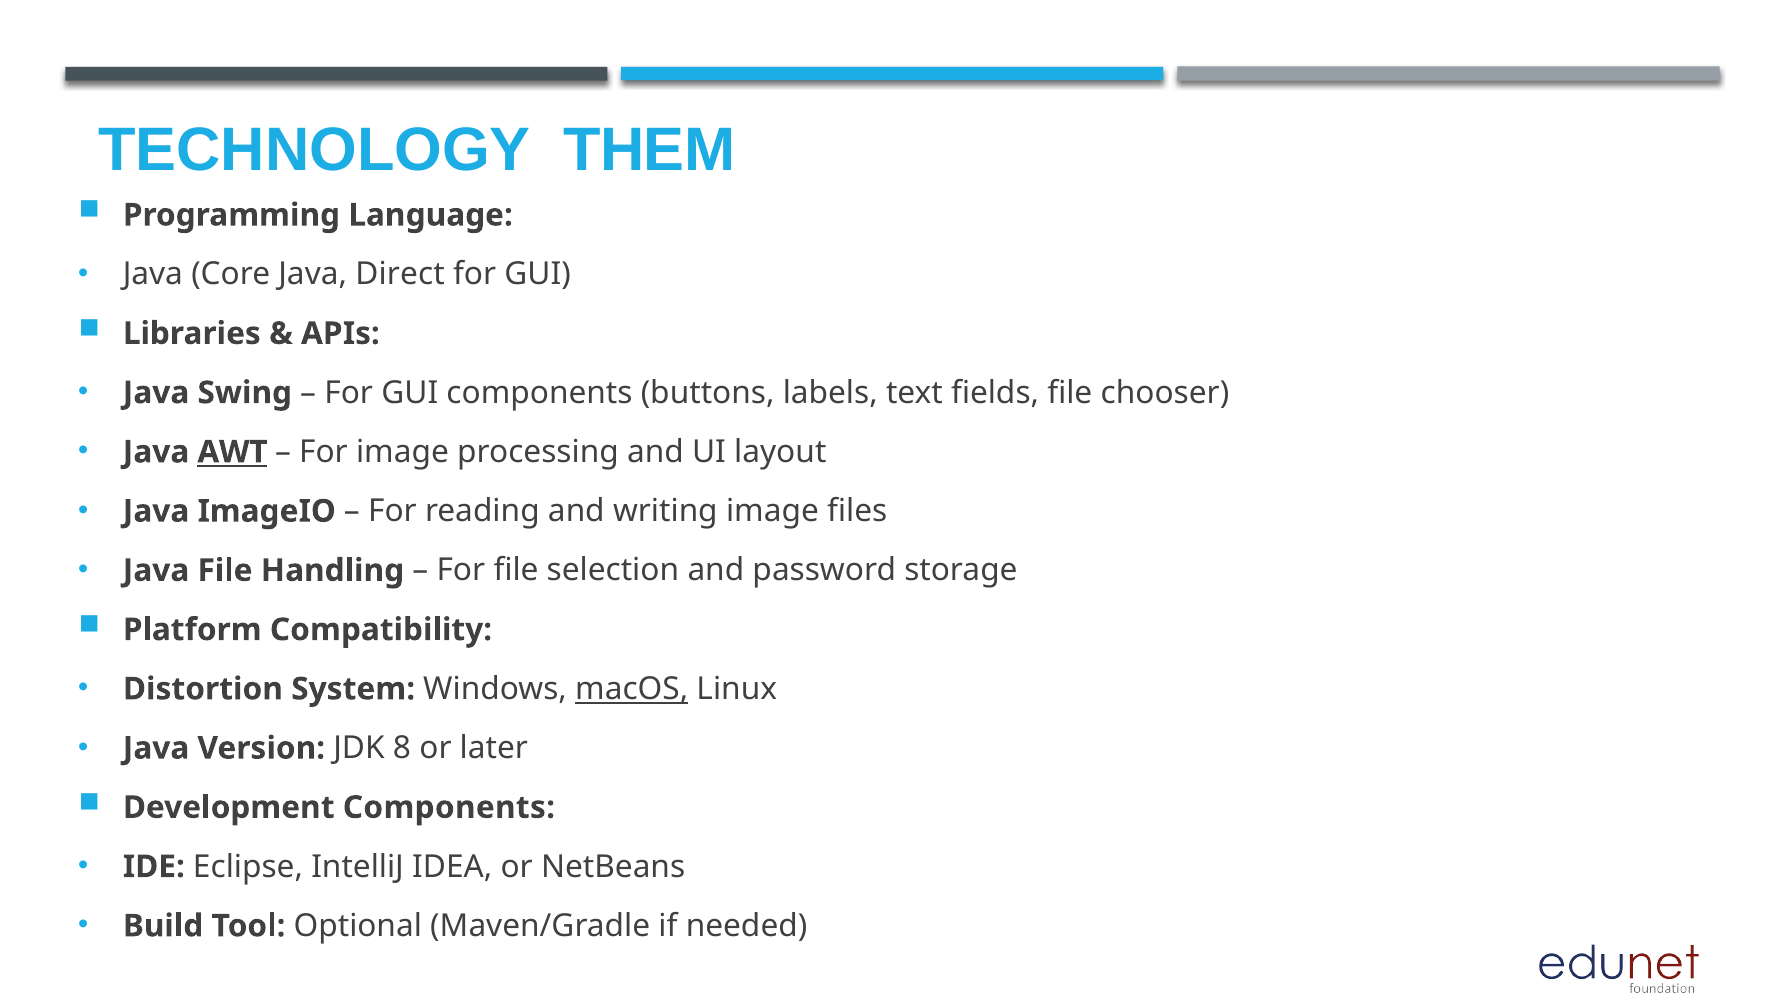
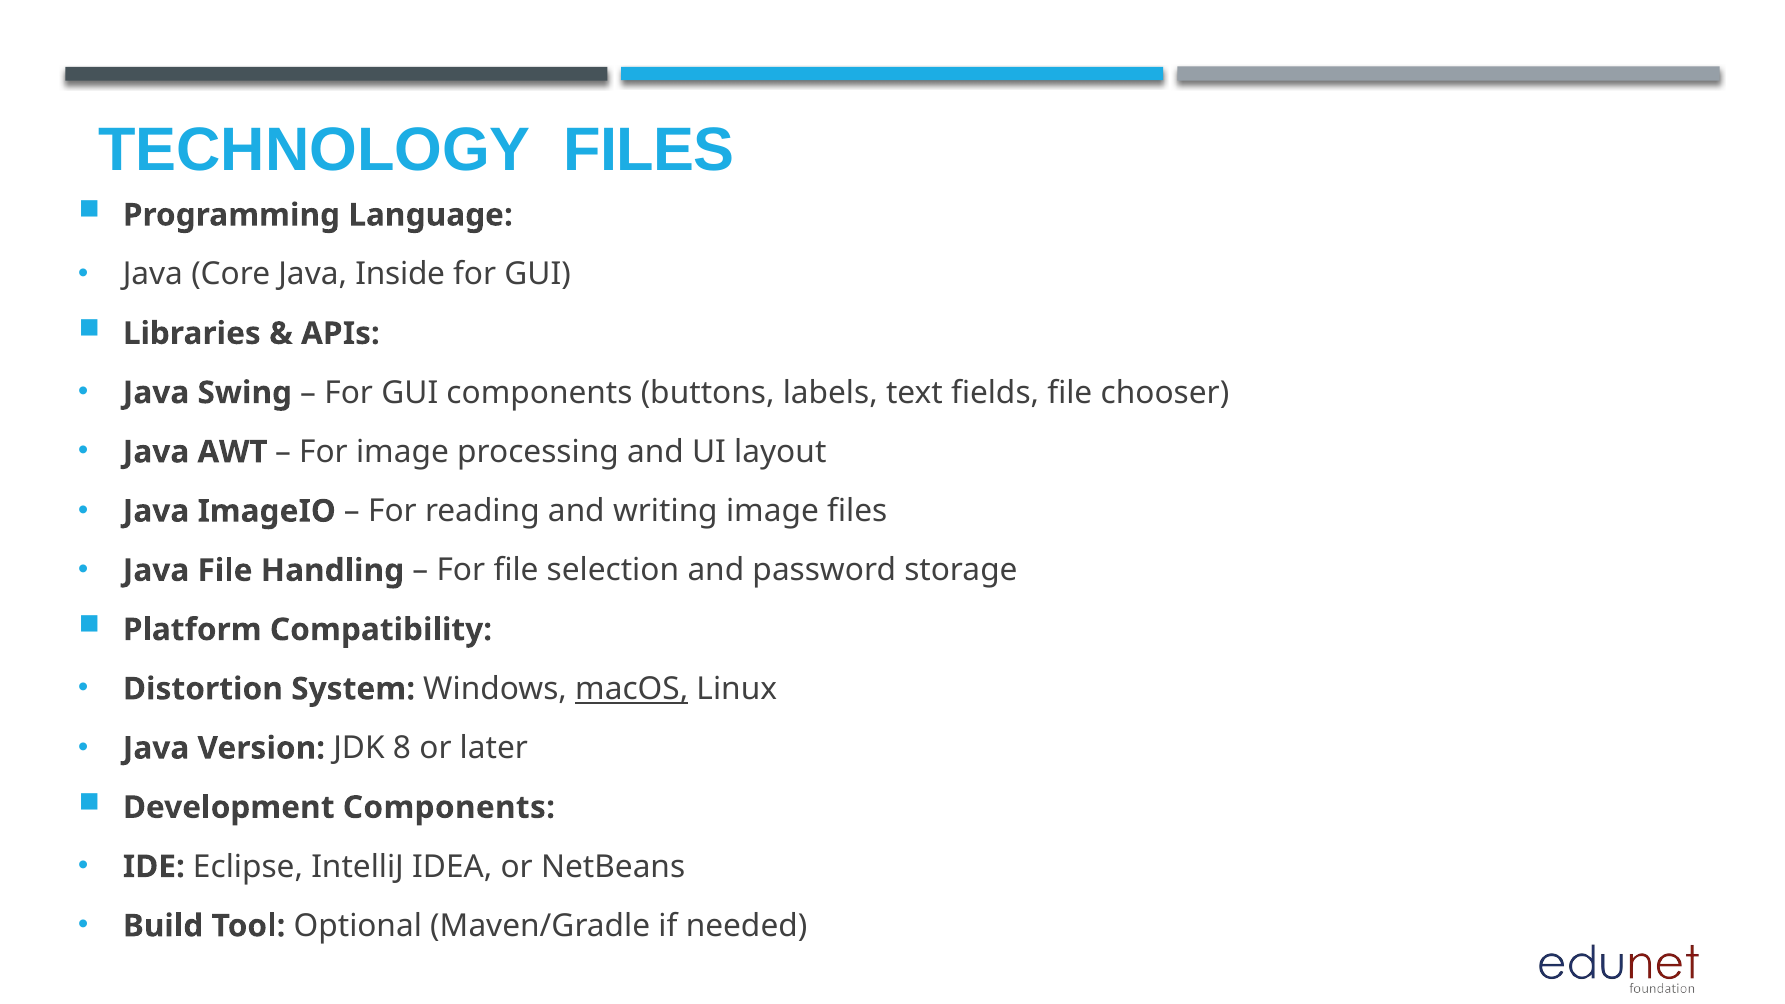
TECHNOLOGY THEM: THEM -> FILES
Direct: Direct -> Inside
AWT underline: present -> none
